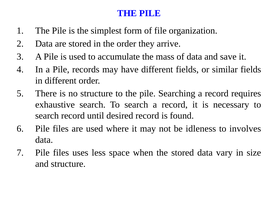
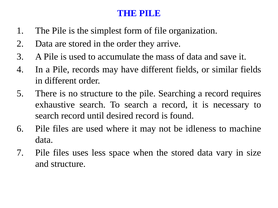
involves: involves -> machine
